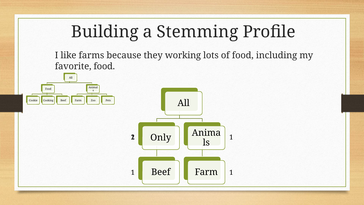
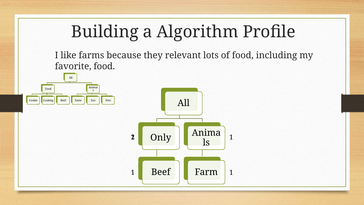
Stemming: Stemming -> Algorithm
working: working -> relevant
